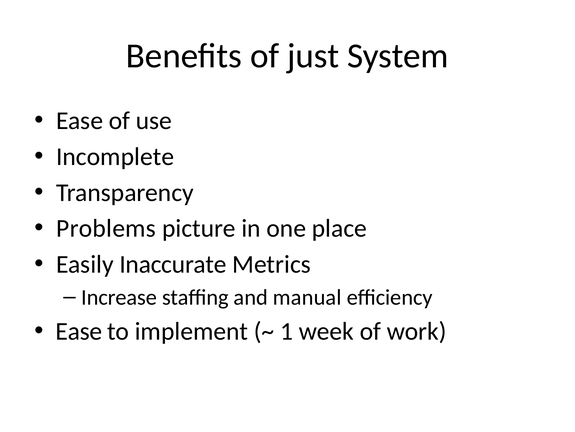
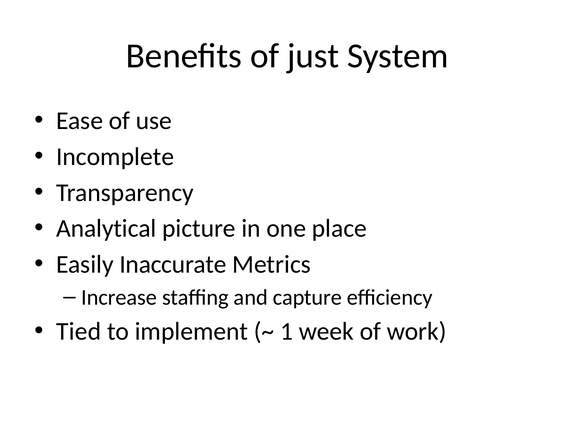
Problems: Problems -> Analytical
manual: manual -> capture
Ease at (79, 331): Ease -> Tied
